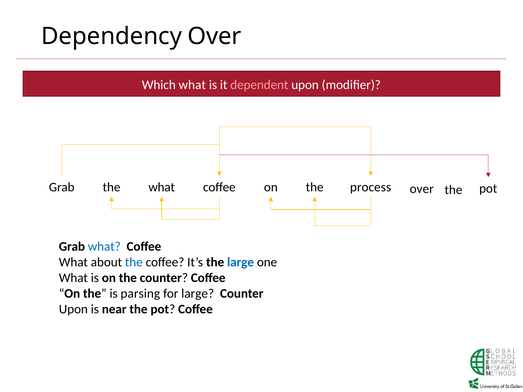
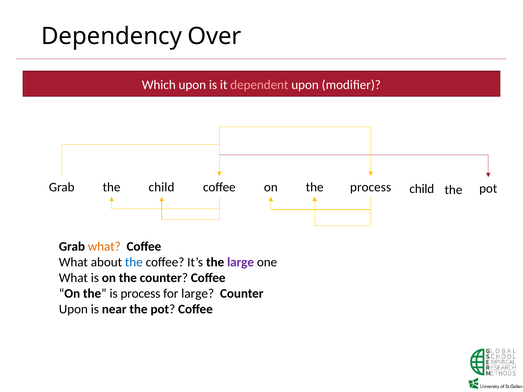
Which what: what -> upon
what at (162, 187): what -> child
over at (422, 189): over -> child
what at (104, 247) colour: blue -> orange
large at (241, 262) colour: blue -> purple
is parsing: parsing -> process
